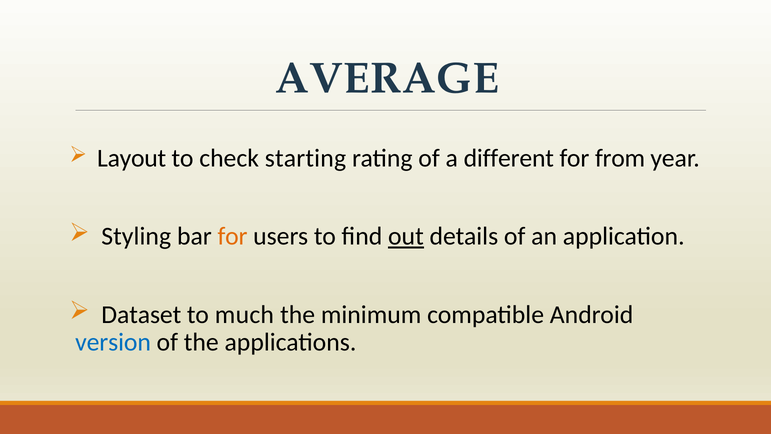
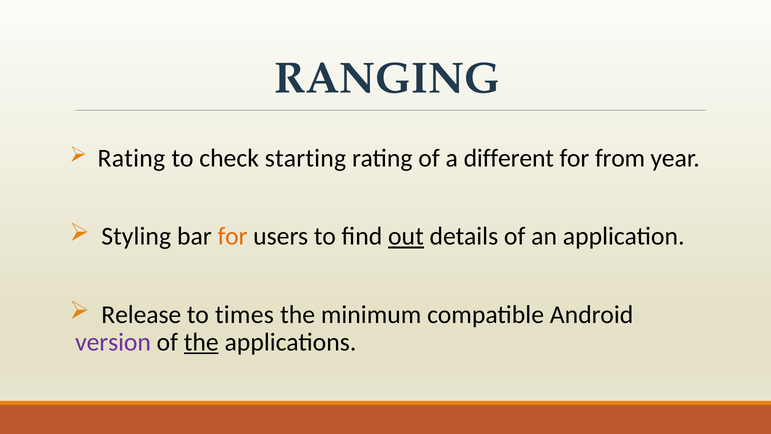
AVERAGE: AVERAGE -> RANGING
Layout at (132, 158): Layout -> Rating
Dataset: Dataset -> Release
much: much -> times
version colour: blue -> purple
the at (201, 342) underline: none -> present
